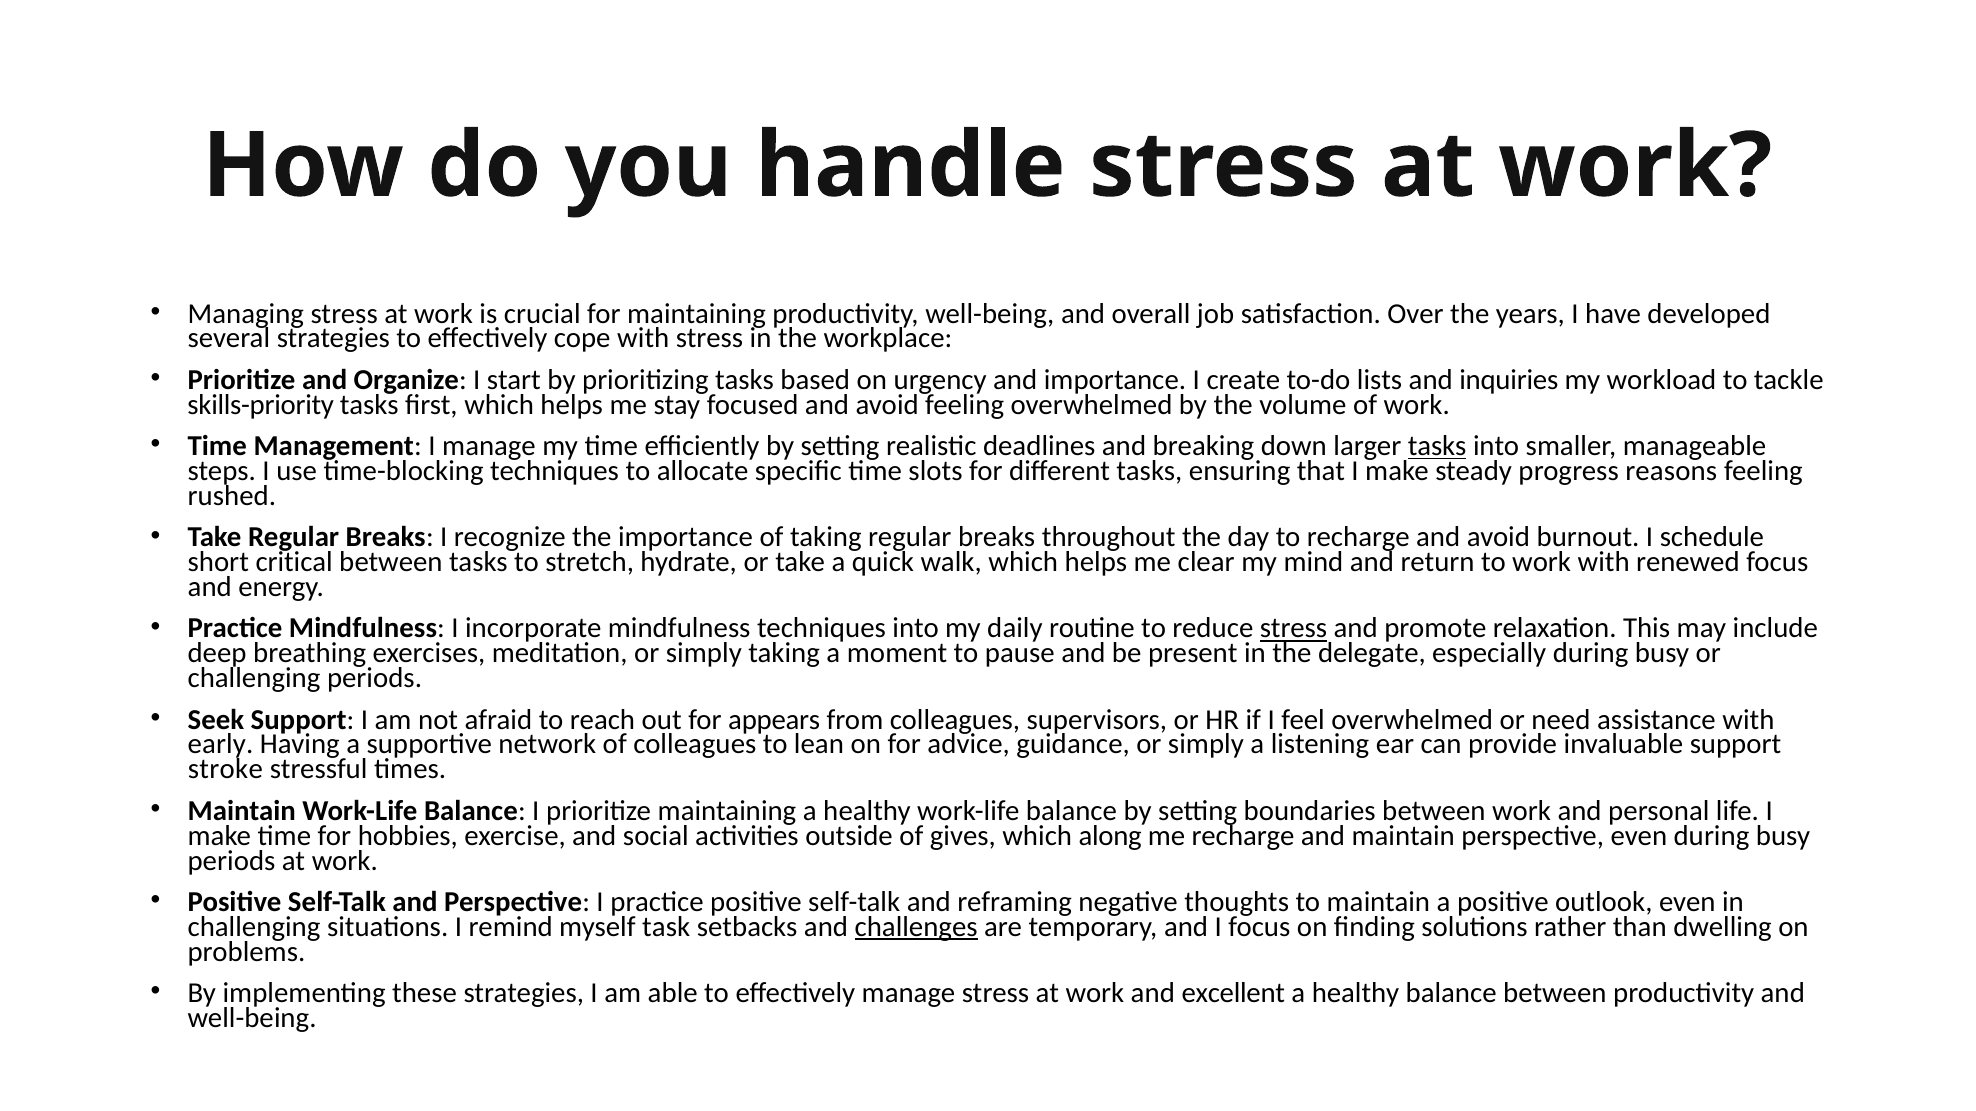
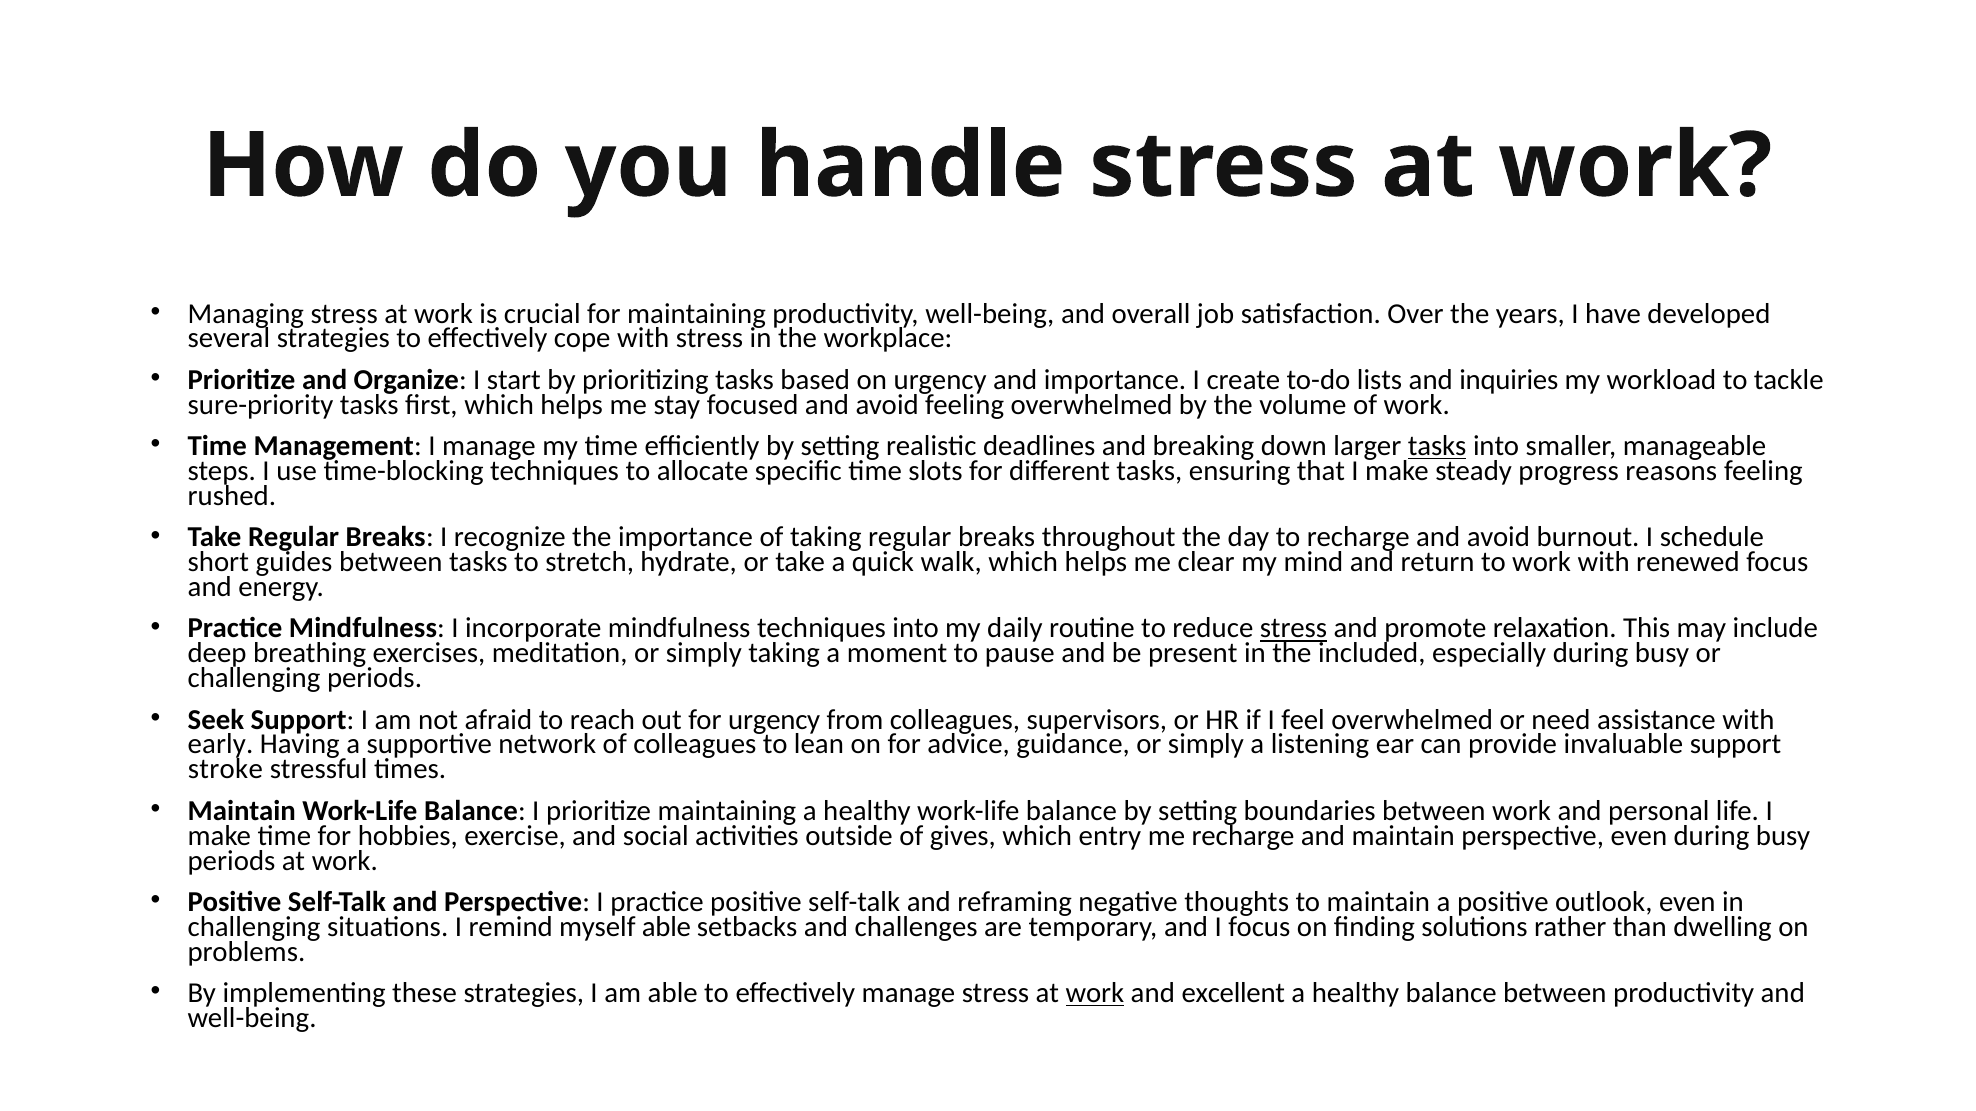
skills-priority: skills-priority -> sure-priority
critical: critical -> guides
delegate: delegate -> included
for appears: appears -> urgency
along: along -> entry
myself task: task -> able
challenges underline: present -> none
work at (1095, 993) underline: none -> present
